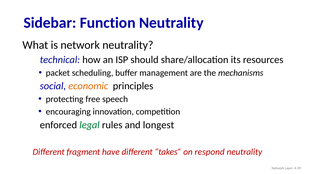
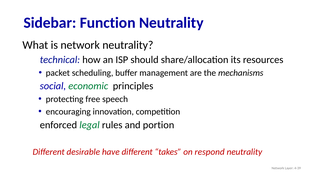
economic colour: orange -> green
longest: longest -> portion
fragment: fragment -> desirable
